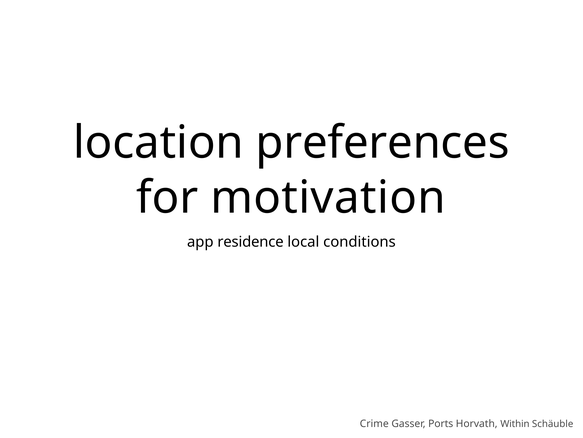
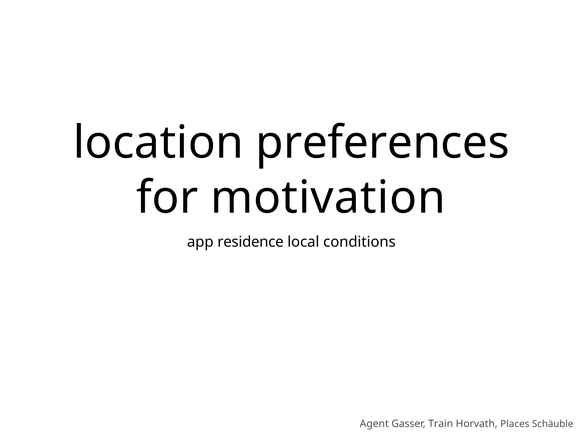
Crime: Crime -> Agent
Ports: Ports -> Train
Within: Within -> Places
